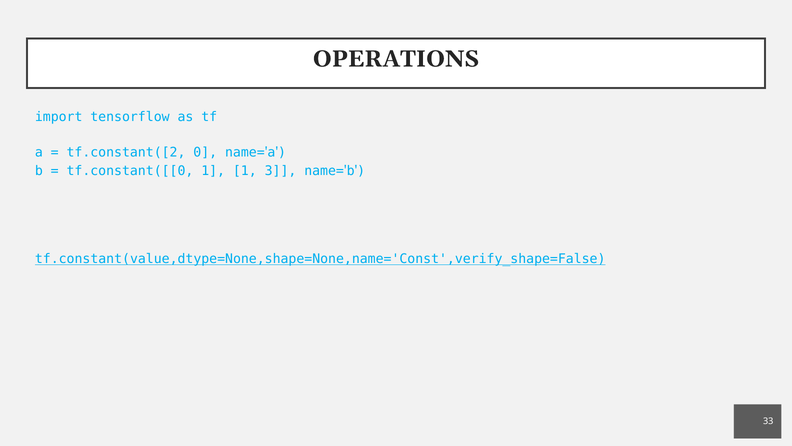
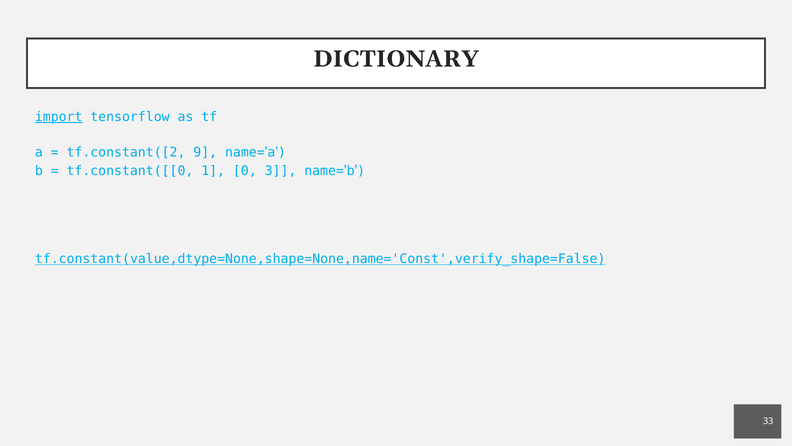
OPERATIONS: OPERATIONS -> DICTIONARY
import underline: none -> present
0: 0 -> 9
1 1: 1 -> 0
